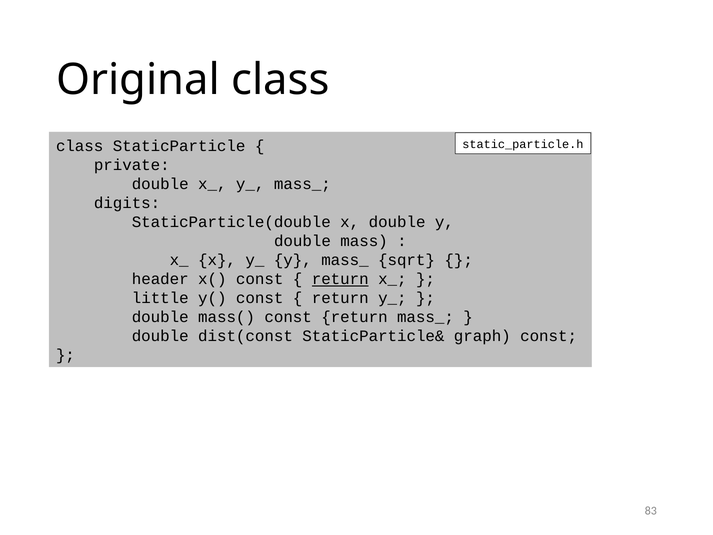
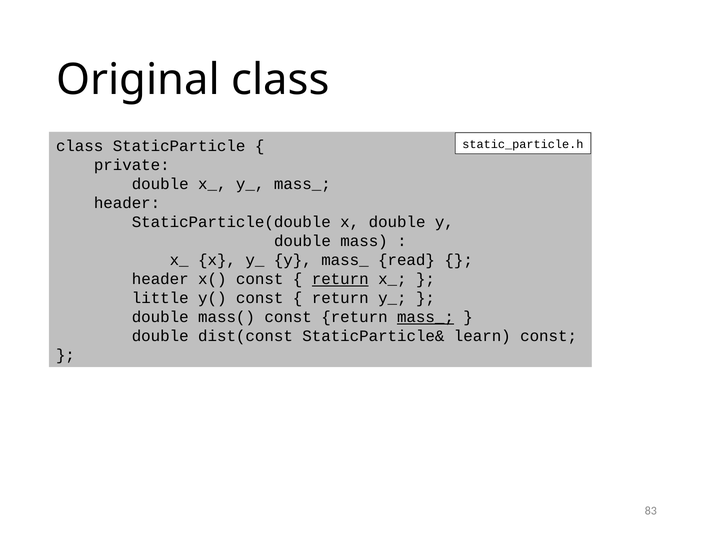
digits at (127, 203): digits -> header
sqrt: sqrt -> read
mass_ at (425, 317) underline: none -> present
graph: graph -> learn
